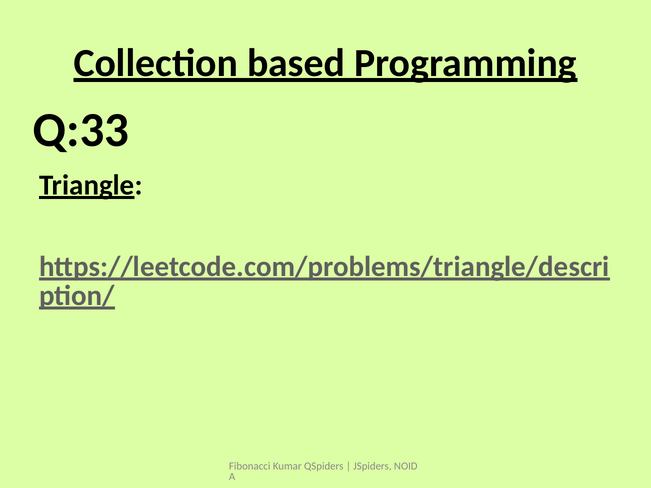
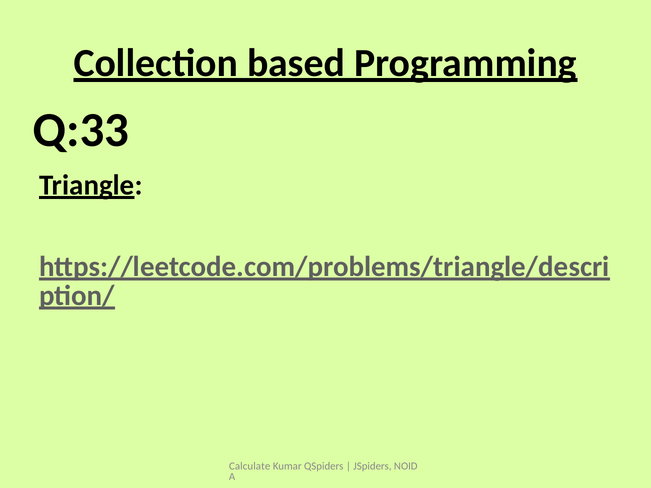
Fibonacci: Fibonacci -> Calculate
